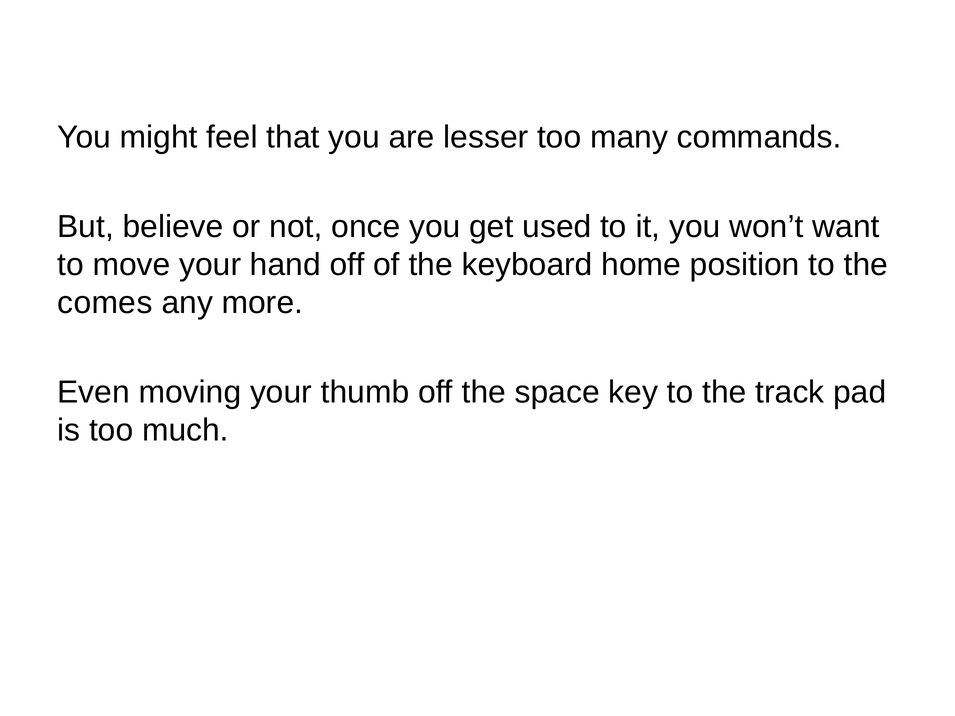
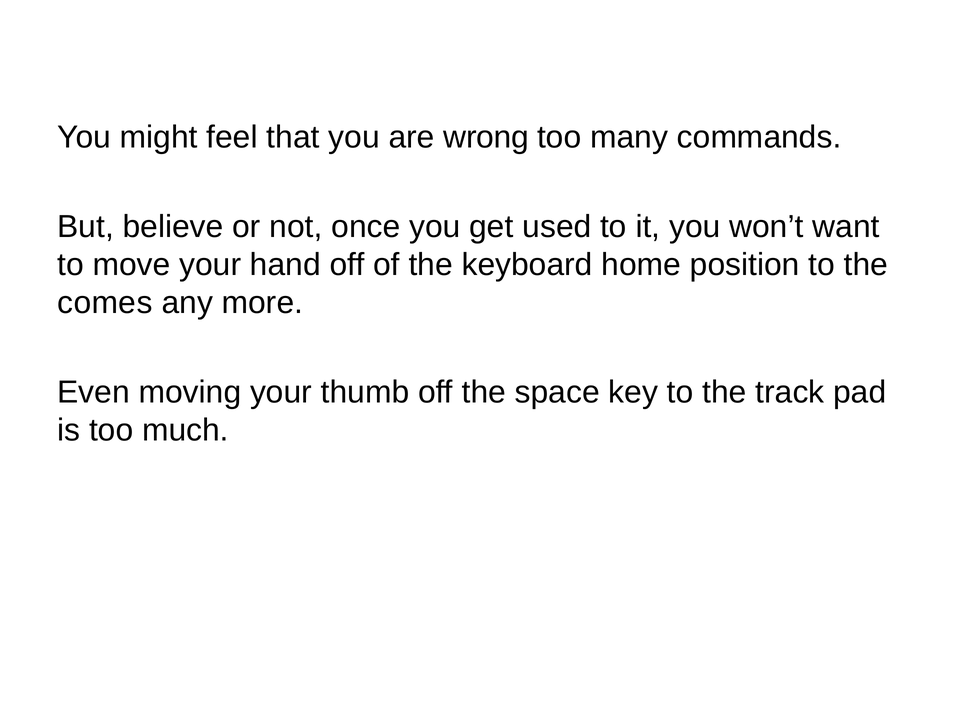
lesser: lesser -> wrong
